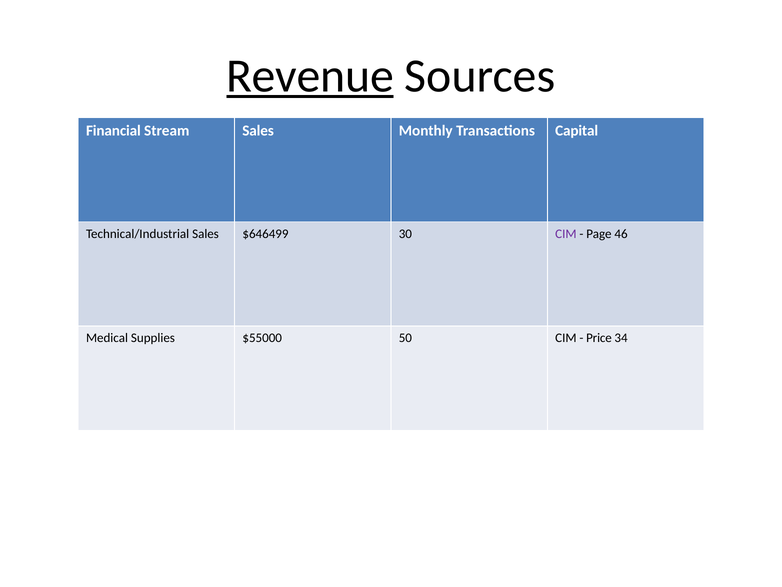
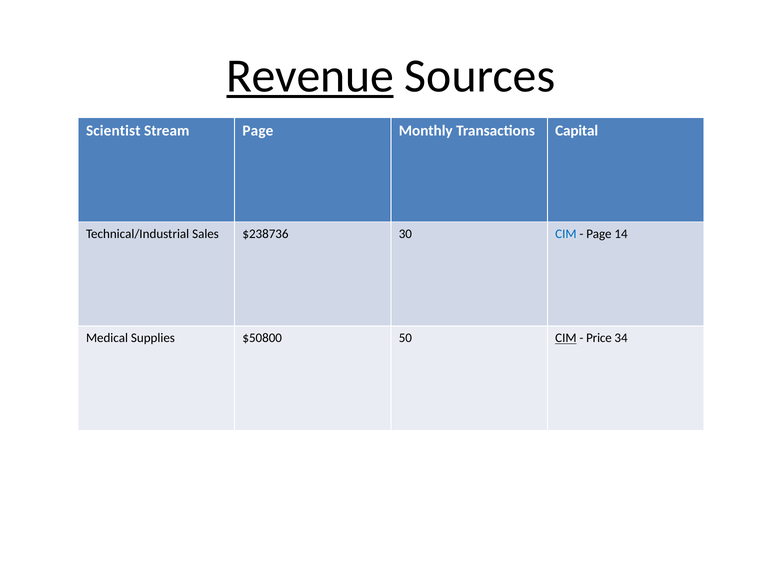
Financial: Financial -> Scientist
Stream Sales: Sales -> Page
$646499: $646499 -> $238736
CIM at (566, 234) colour: purple -> blue
46: 46 -> 14
$55000: $55000 -> $50800
CIM at (566, 338) underline: none -> present
